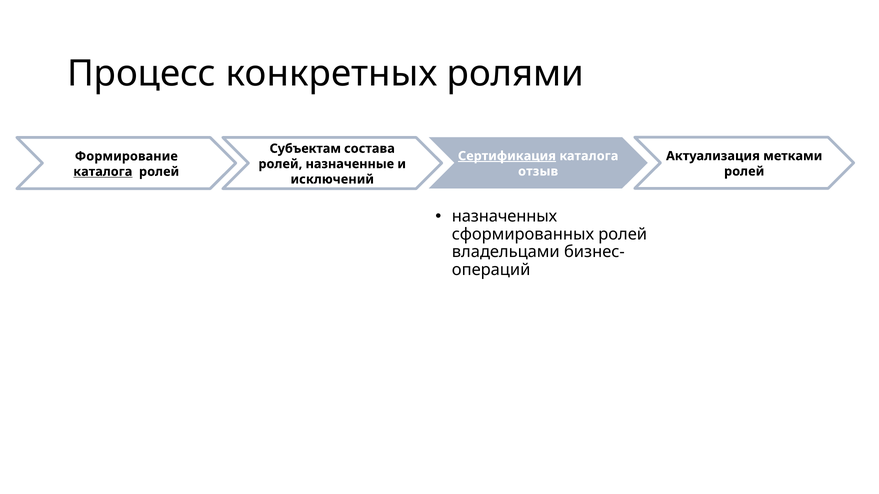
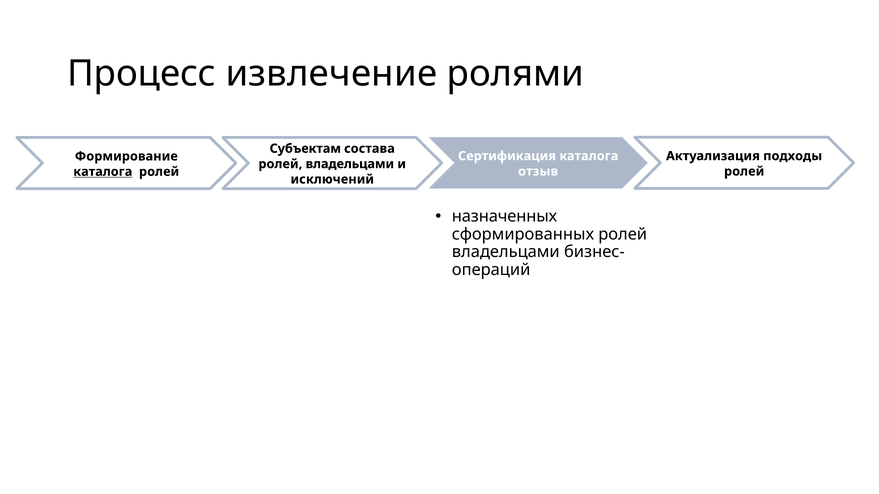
конкретных: конкретных -> извлечение
Сертификация underline: present -> none
метками: метками -> подходы
назначенные at (350, 164): назначенные -> владельцами
